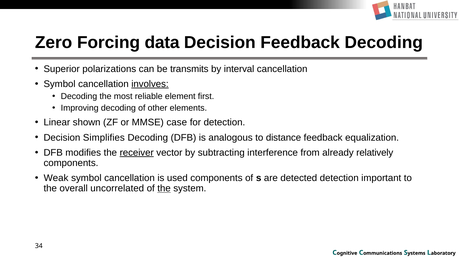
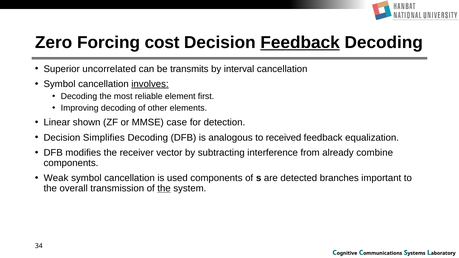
data: data -> cost
Feedback at (300, 42) underline: none -> present
polarizations: polarizations -> uncorrelated
distance: distance -> received
receiver underline: present -> none
relatively: relatively -> combine
detected detection: detection -> branches
uncorrelated: uncorrelated -> transmission
